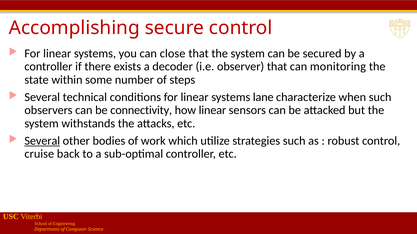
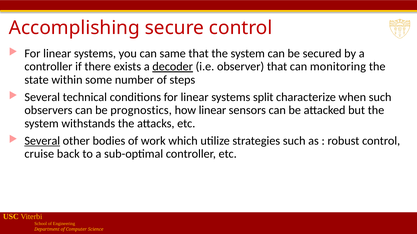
close: close -> same
decoder underline: none -> present
lane: lane -> split
connectivity: connectivity -> prognostics
